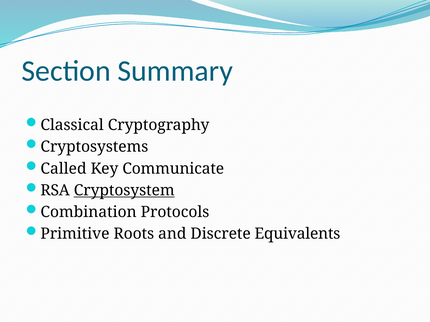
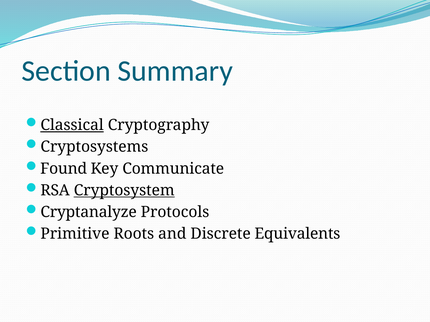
Classical underline: none -> present
Called: Called -> Found
Combination: Combination -> Cryptanalyze
